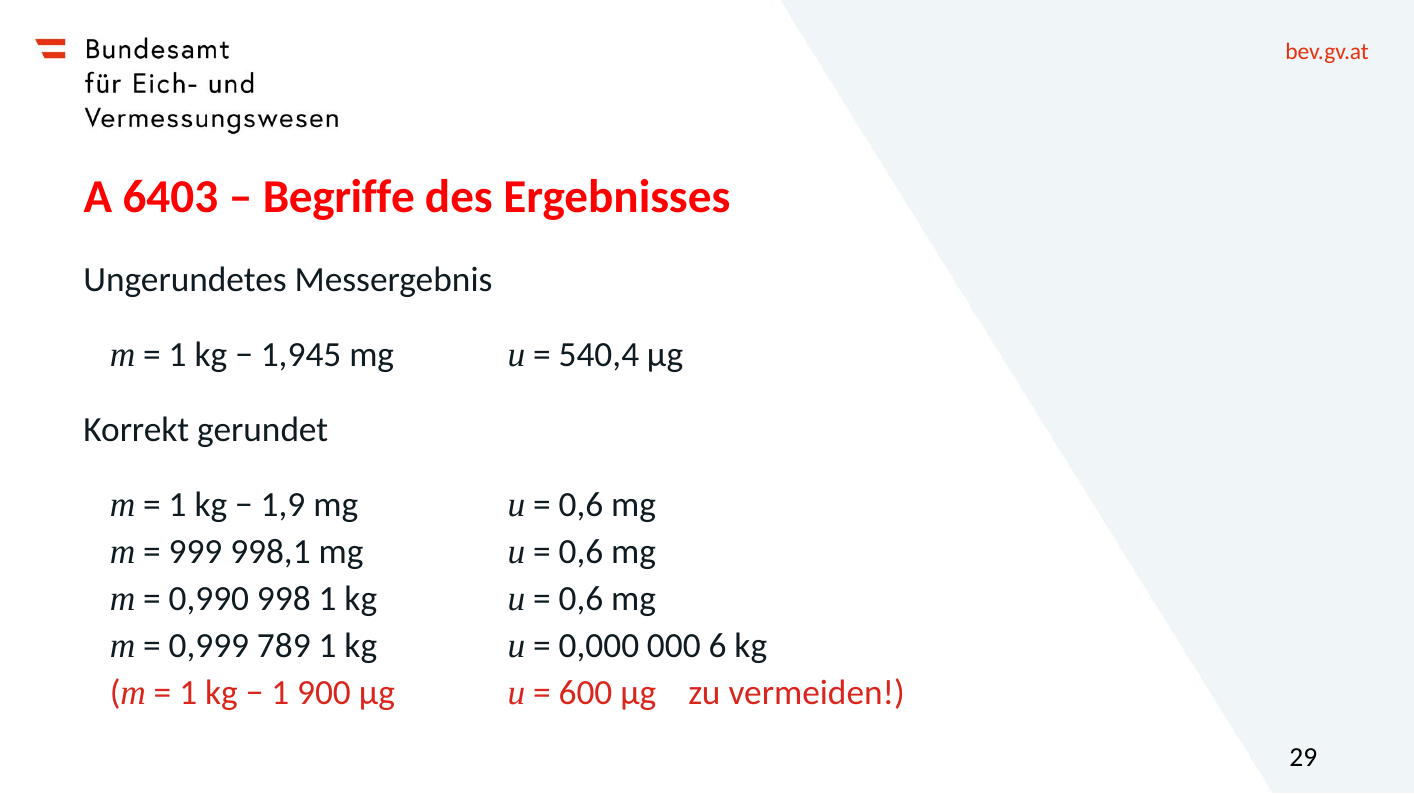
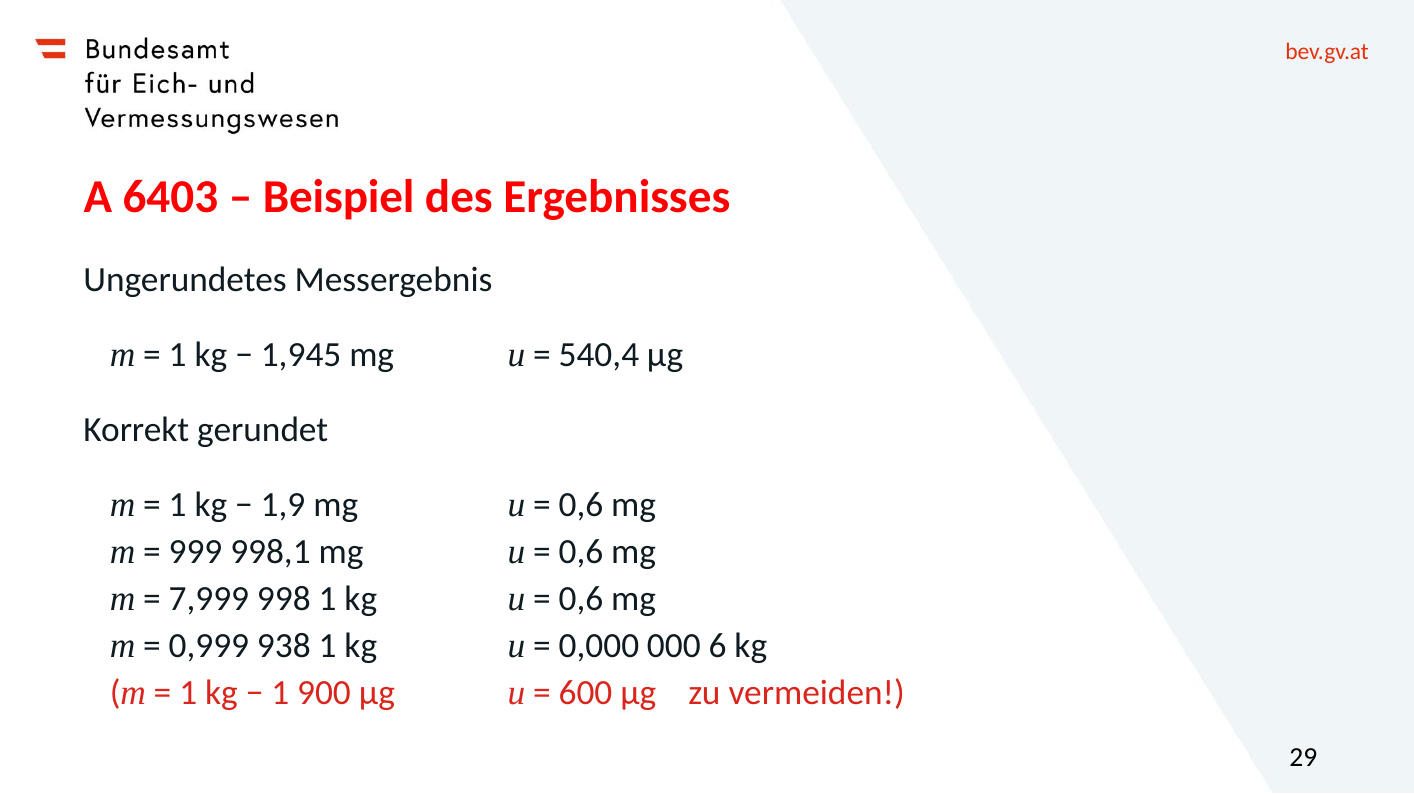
Begriffe: Begriffe -> Beispiel
0,990: 0,990 -> 7,999
789: 789 -> 938
